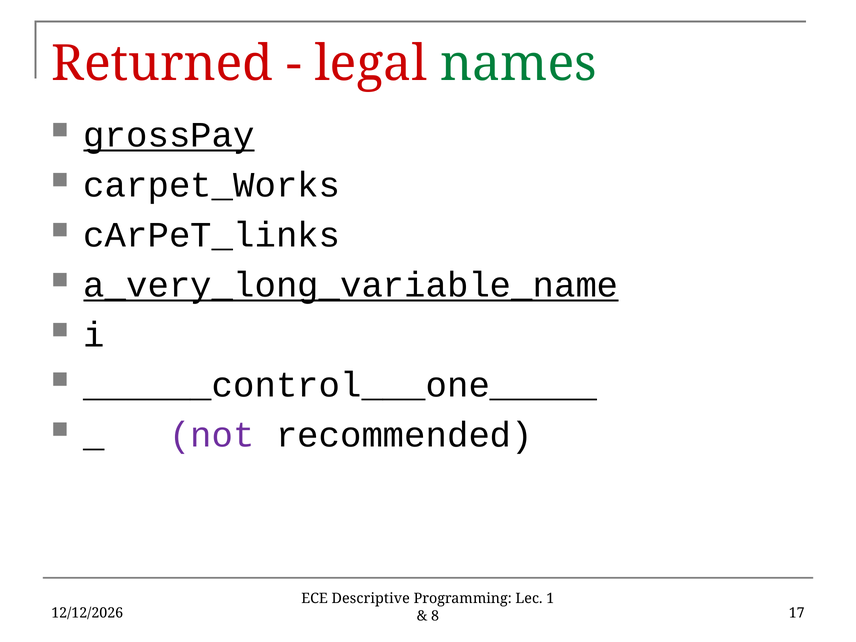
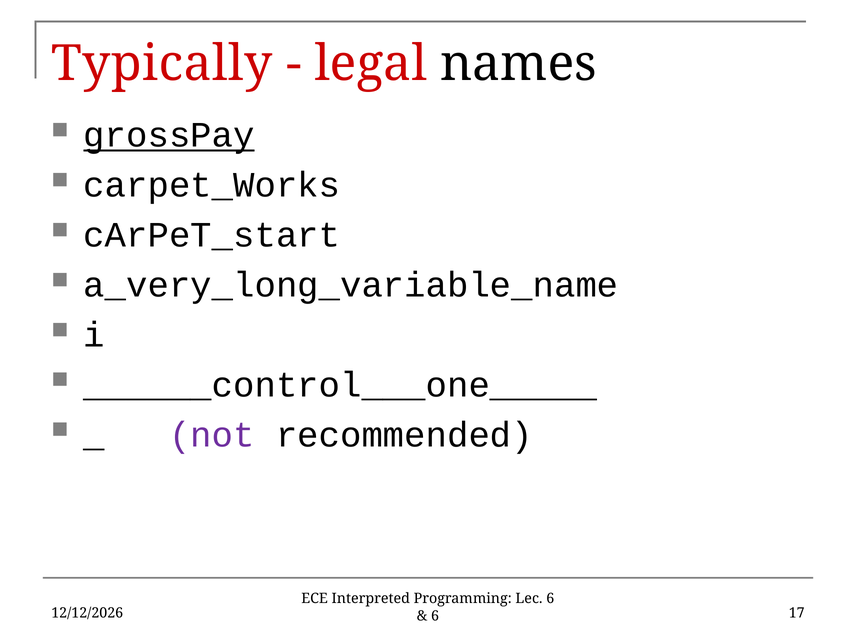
Returned: Returned -> Typically
names colour: green -> black
cArPeT_links: cArPeT_links -> cArPeT_start
a_very_long_variable_name underline: present -> none
Descriptive: Descriptive -> Interpreted
Lec 1: 1 -> 6
8 at (435, 616): 8 -> 6
